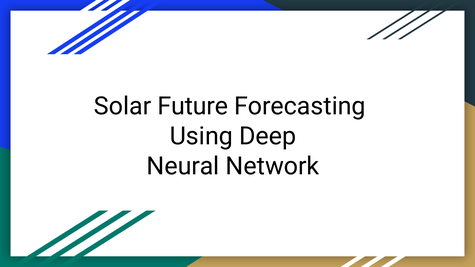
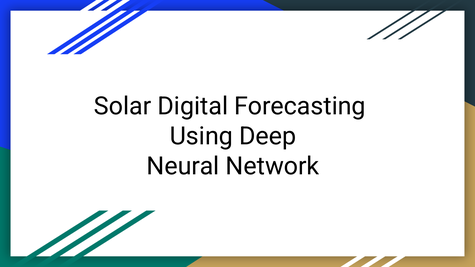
Future: Future -> Digital
